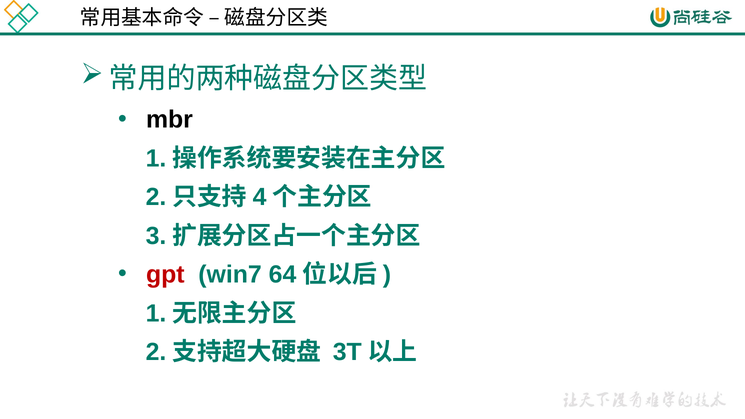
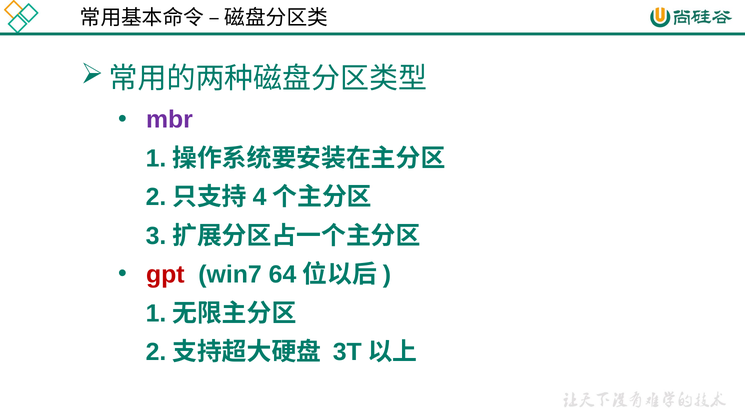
mbr colour: black -> purple
